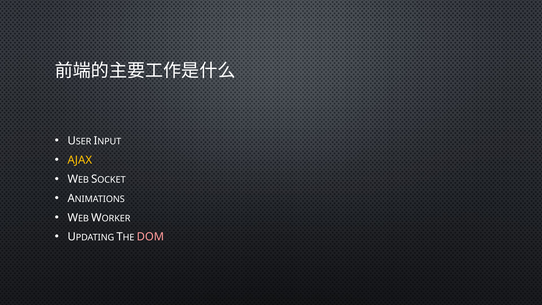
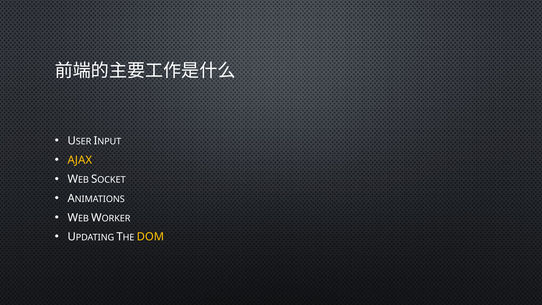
DOM colour: pink -> yellow
